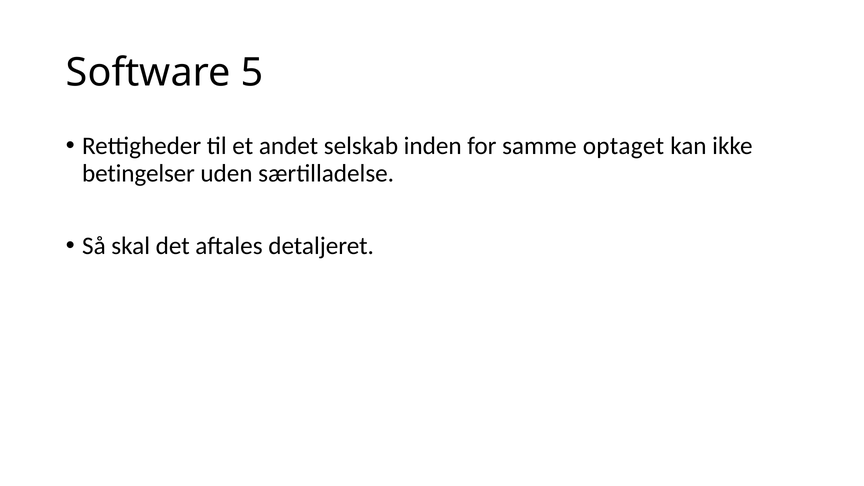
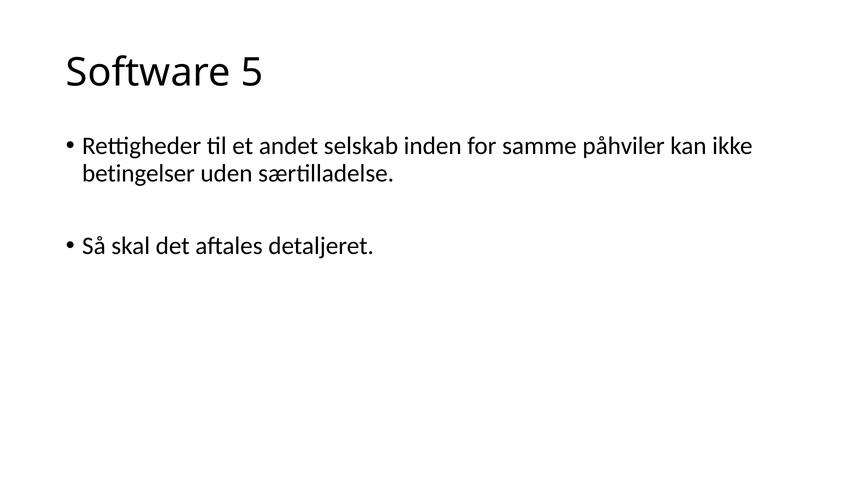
optaget: optaget -> påhviler
